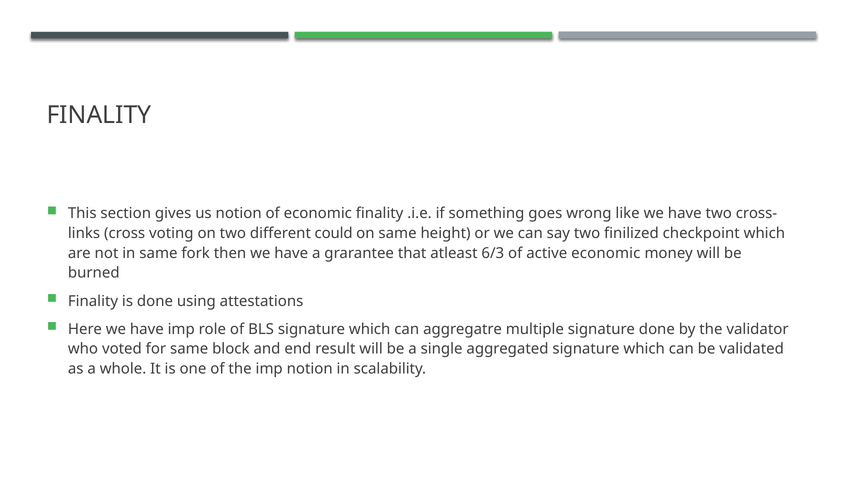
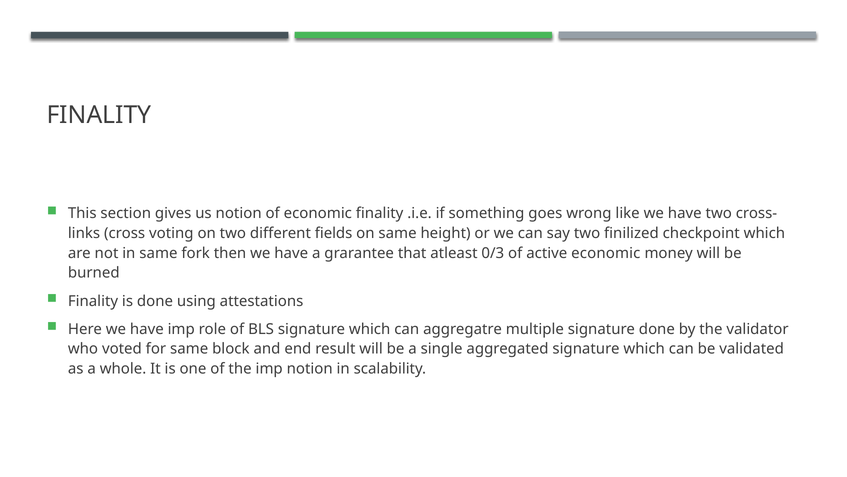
could: could -> fields
6/3: 6/3 -> 0/3
